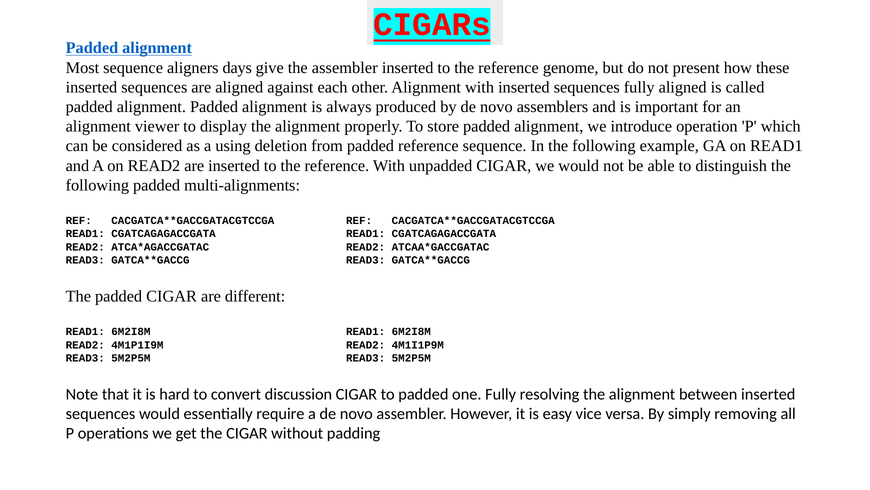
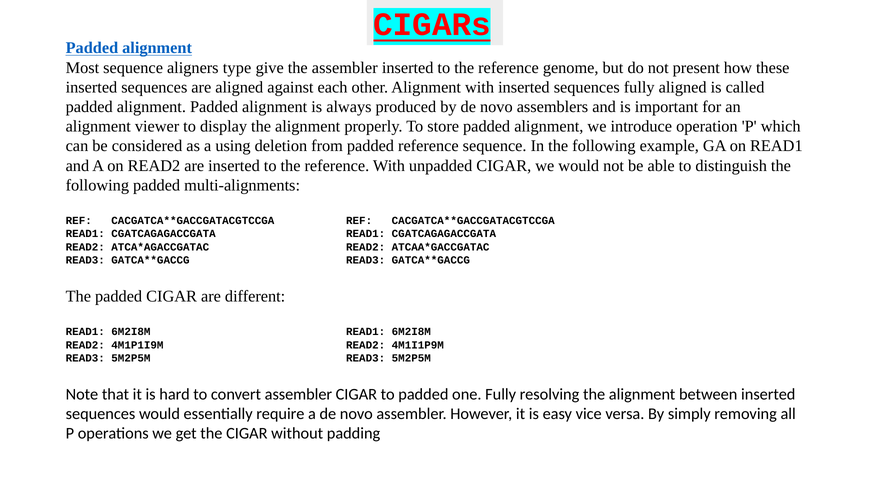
days: days -> type
convert discussion: discussion -> assembler
